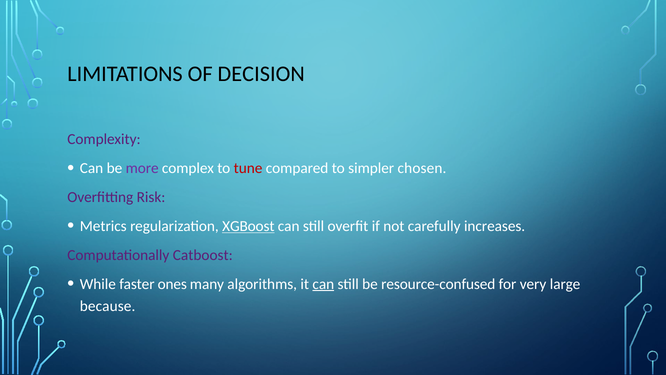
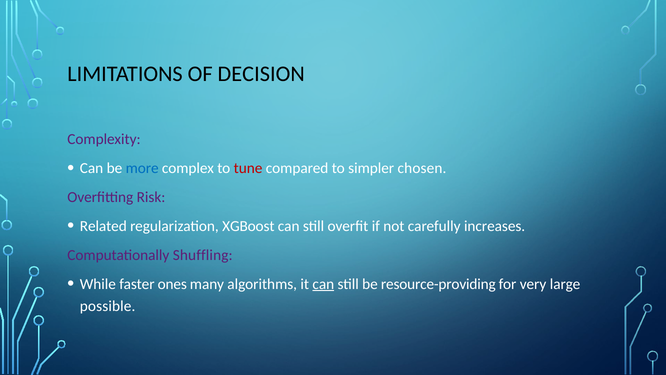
more colour: purple -> blue
Metrics: Metrics -> Related
XGBoost underline: present -> none
Catboost: Catboost -> Shuffling
resource-confused: resource-confused -> resource-providing
because: because -> possible
